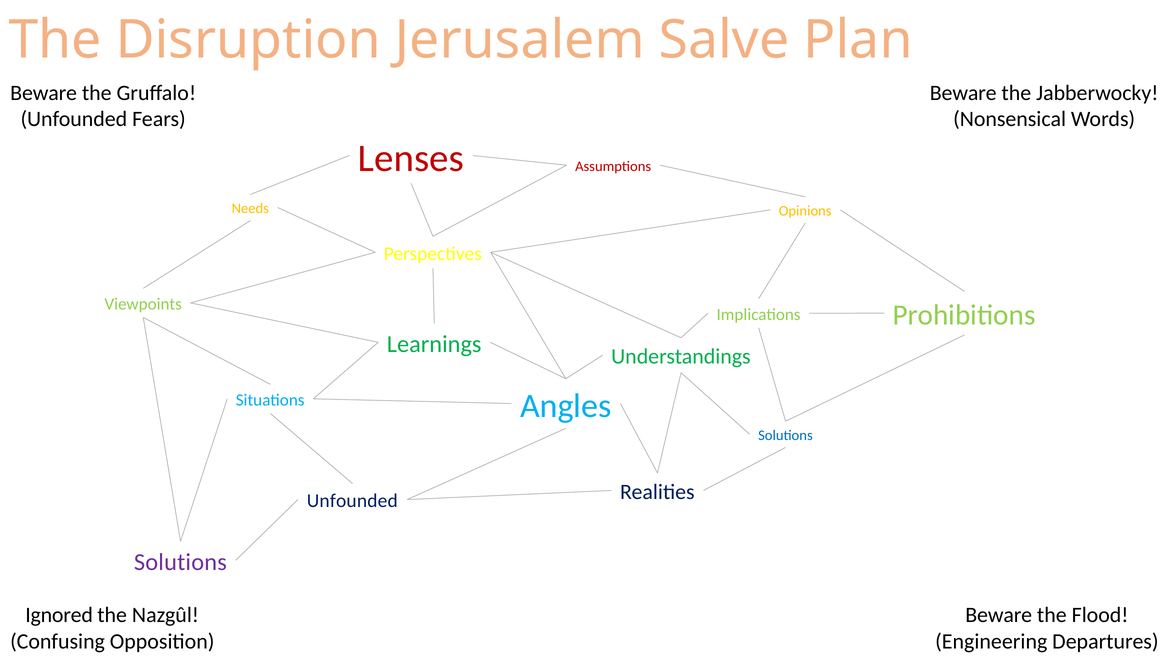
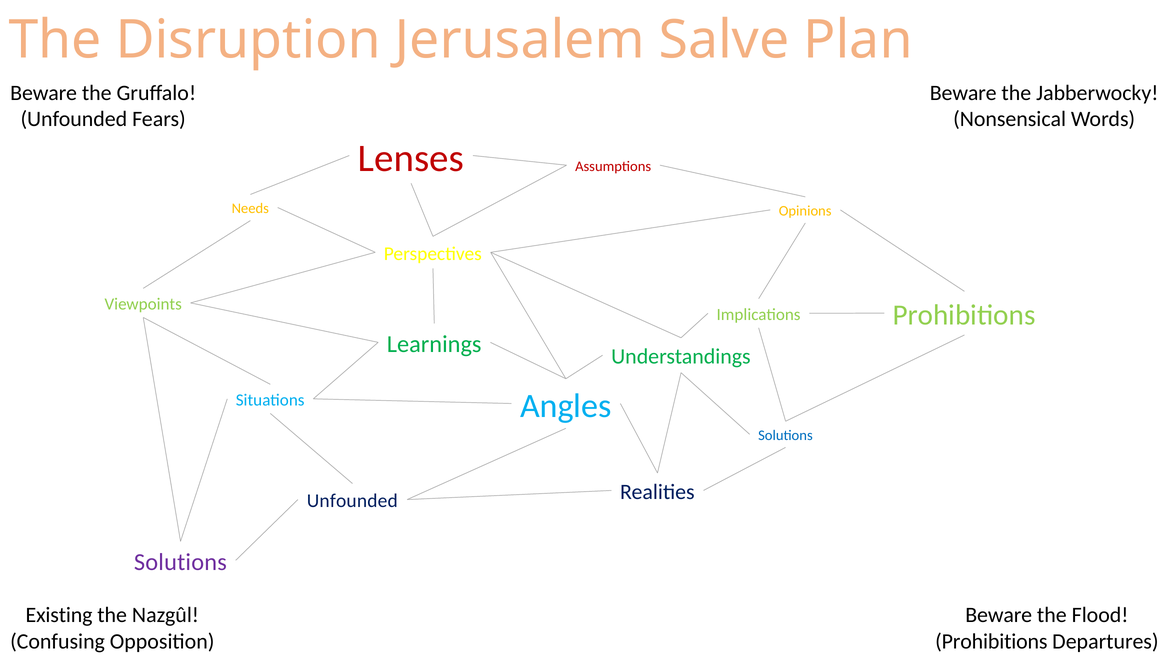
Ignored: Ignored -> Existing
Engineering at (991, 641): Engineering -> Prohibitions
